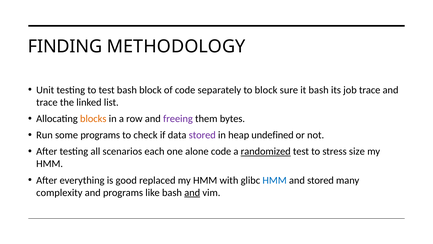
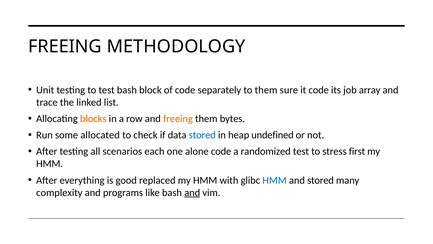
FINDING at (65, 46): FINDING -> FREEING
to block: block -> them
it bash: bash -> code
job trace: trace -> array
freeing at (178, 119) colour: purple -> orange
some programs: programs -> allocated
stored at (202, 135) colour: purple -> blue
randomized underline: present -> none
size: size -> first
